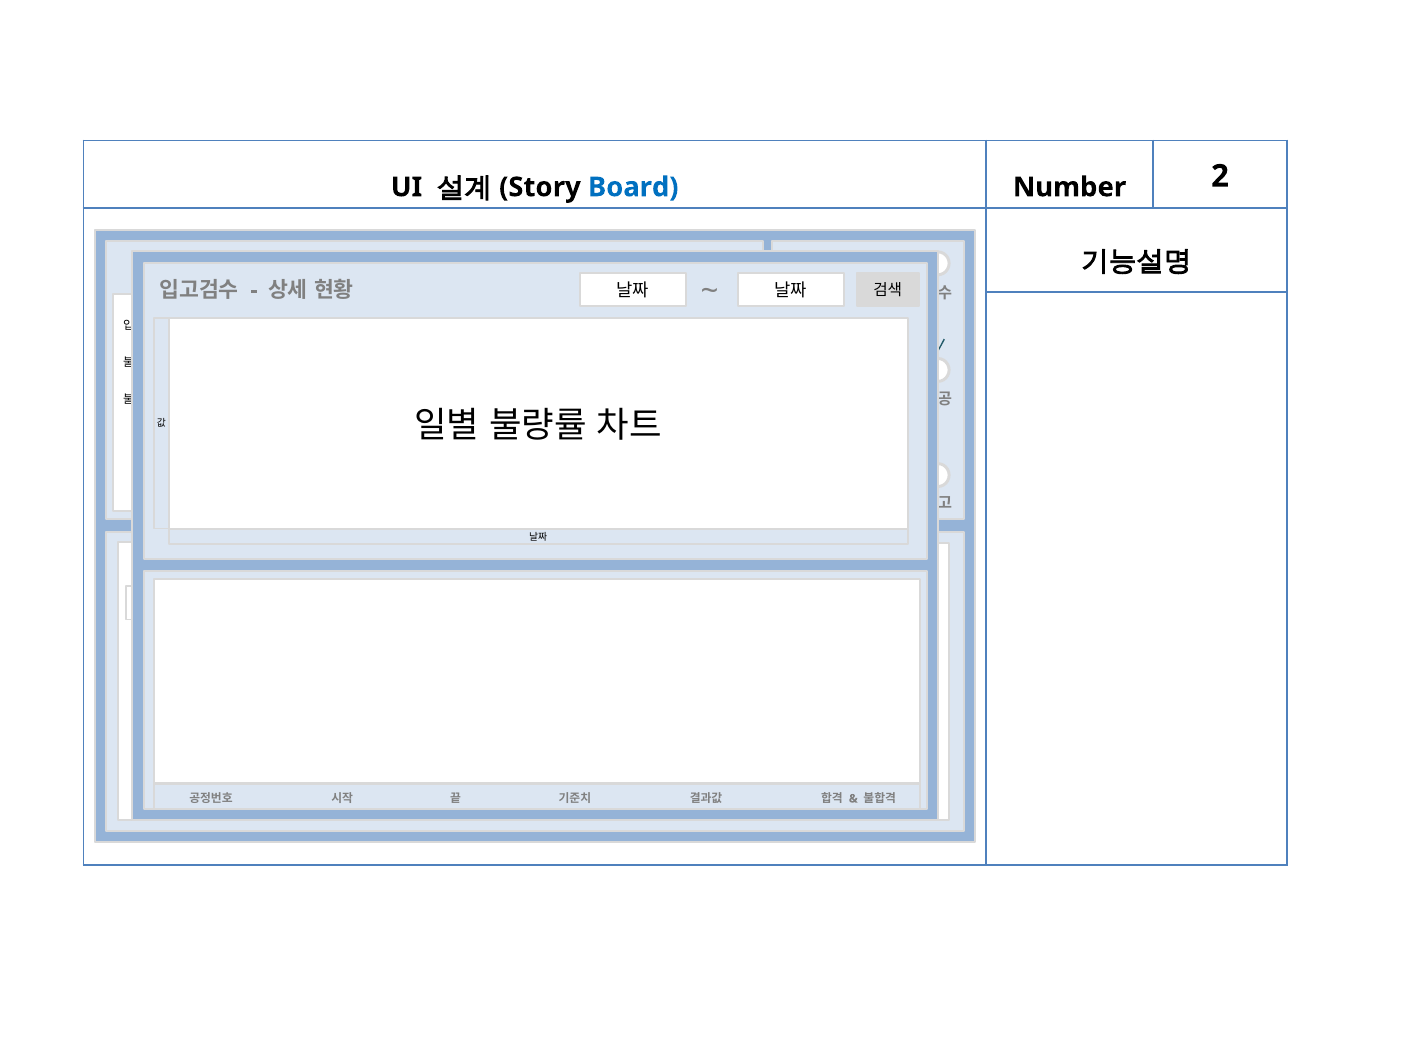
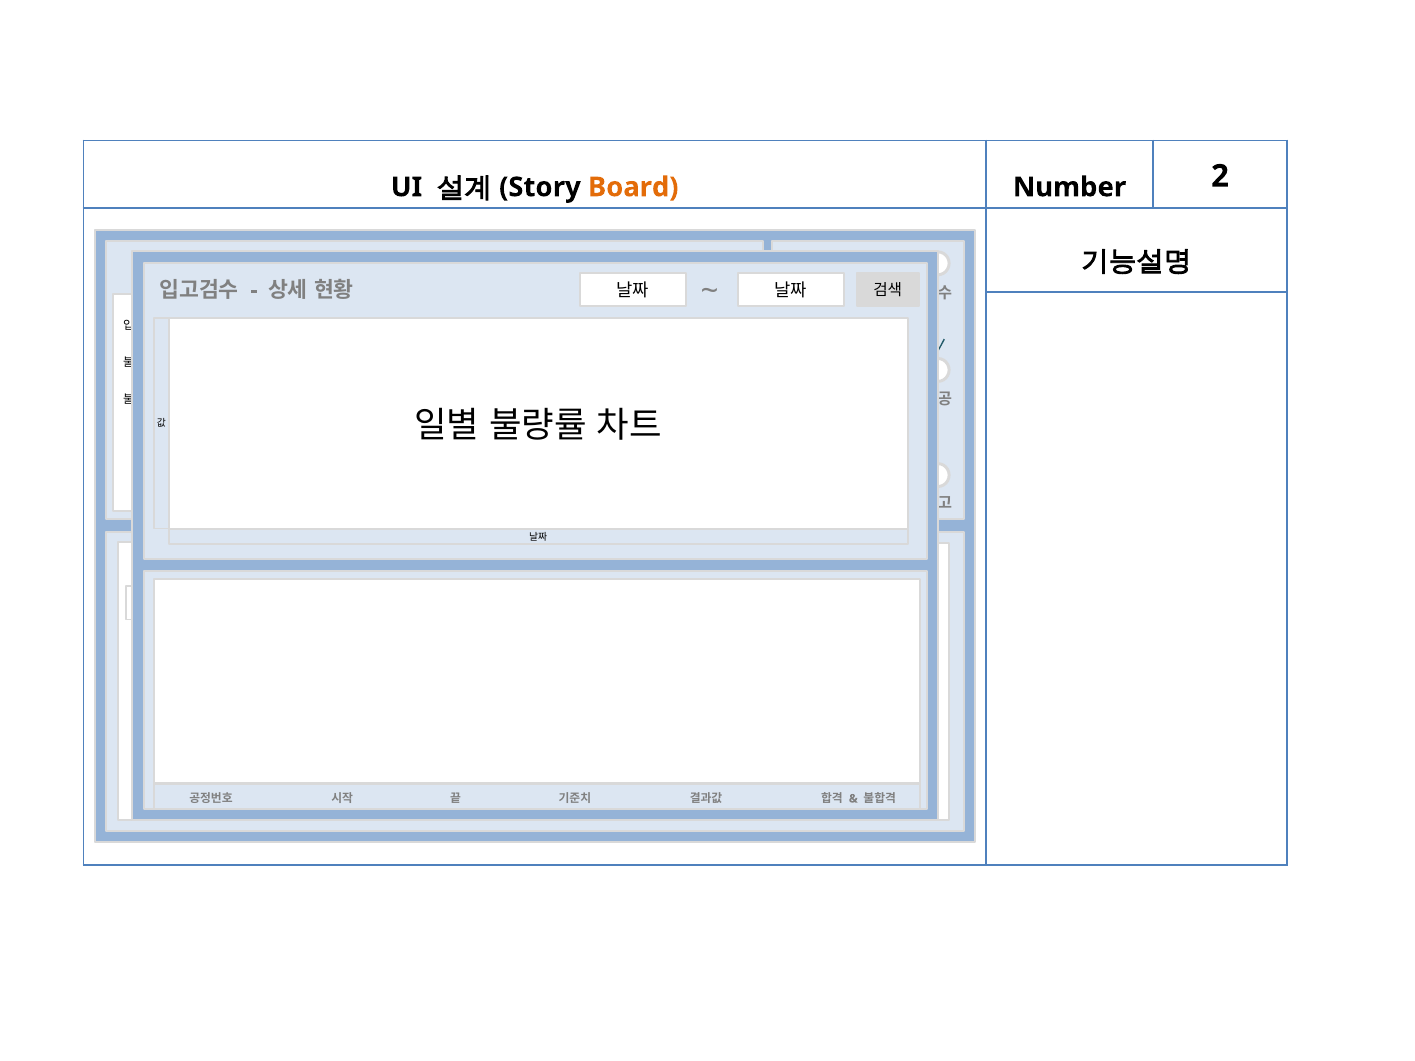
Board colour: blue -> orange
